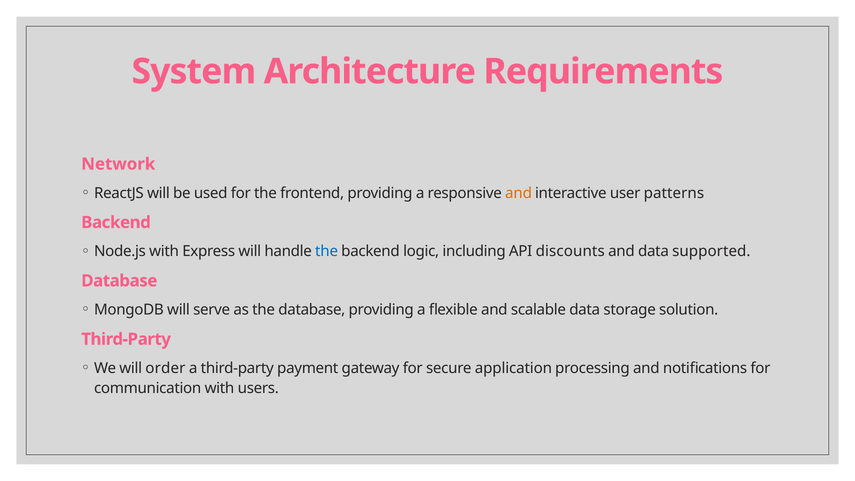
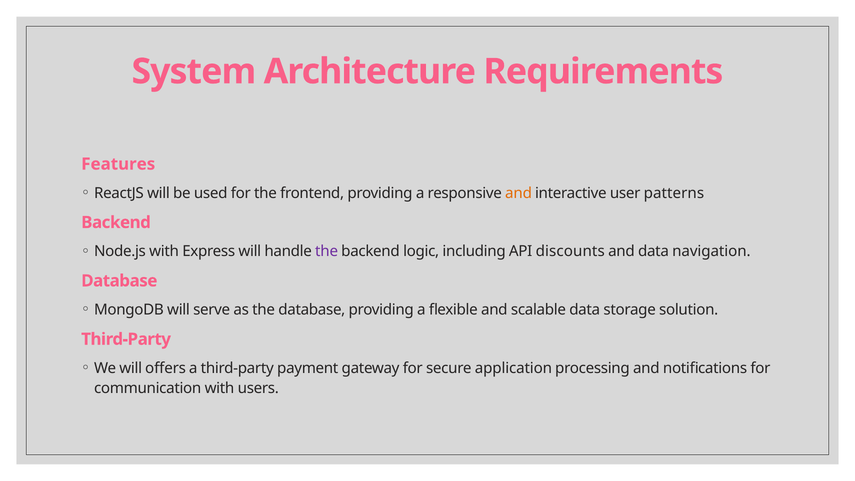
Network: Network -> Features
the at (327, 251) colour: blue -> purple
supported: supported -> navigation
order: order -> offers
